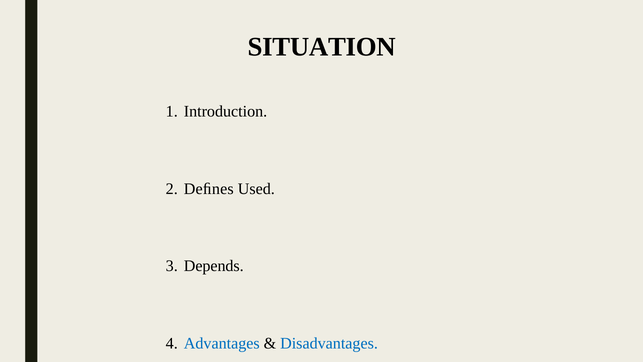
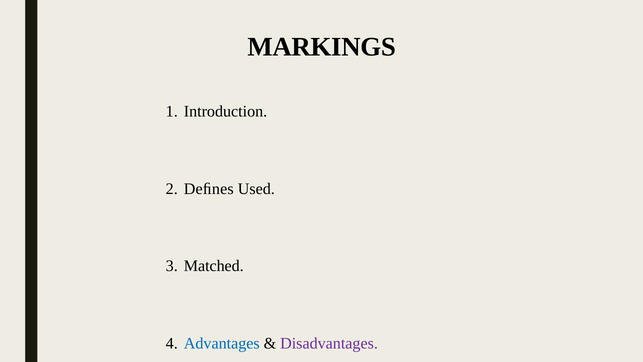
SITUATION: SITUATION -> MARKINGS
Depends: Depends -> Matched
Disadvantages colour: blue -> purple
